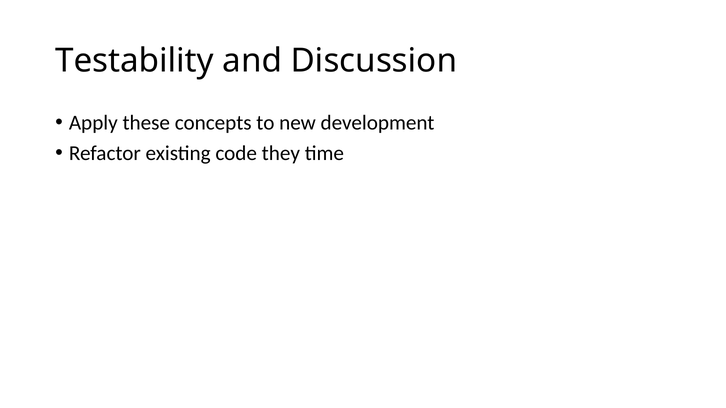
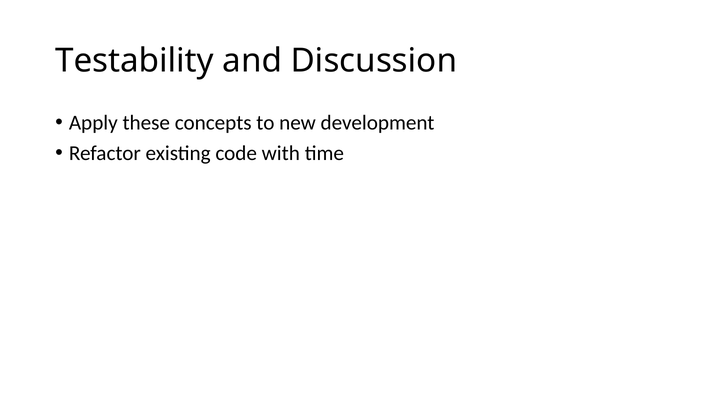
they: they -> with
